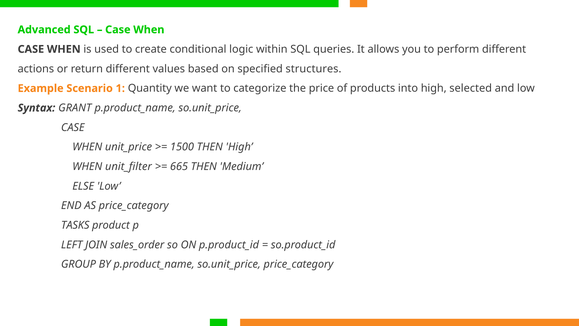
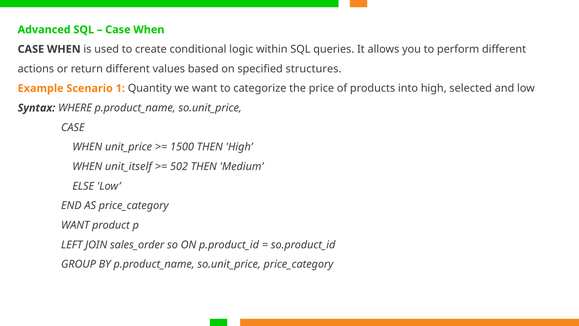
GRANT: GRANT -> WHERE
unit_filter: unit_filter -> unit_itself
665: 665 -> 502
TASKS at (75, 225): TASKS -> WANT
